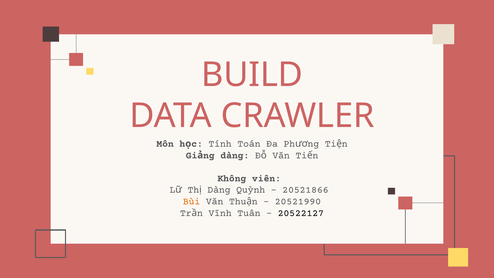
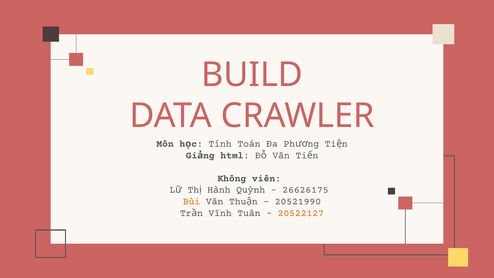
dàng at (232, 155): dàng -> html
Dàng at (219, 190): Dàng -> Hành
20521866: 20521866 -> 26626175
20522127 colour: black -> orange
